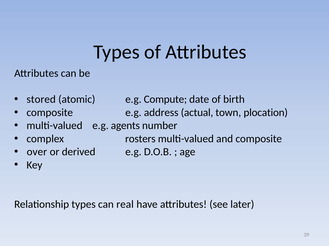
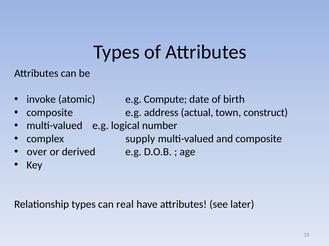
stored: stored -> invoke
plocation: plocation -> construct
agents: agents -> logical
rosters: rosters -> supply
